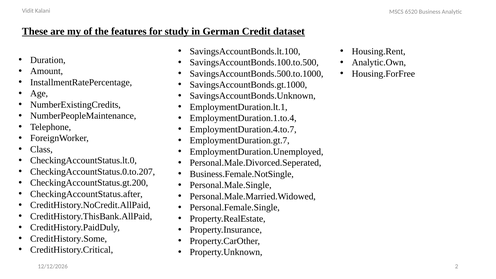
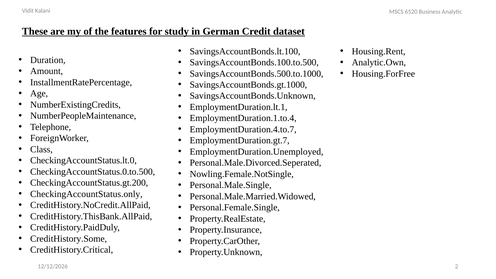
CheckingAccountStatus.0.to.207: CheckingAccountStatus.0.to.207 -> CheckingAccountStatus.0.to.500
Business.Female.NotSingle: Business.Female.NotSingle -> Nowling.Female.NotSingle
CheckingAccountStatus.after: CheckingAccountStatus.after -> CheckingAccountStatus.only
